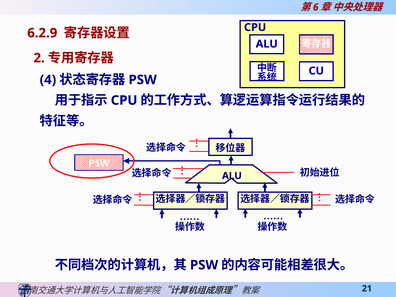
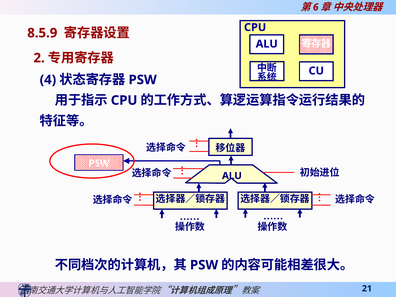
6.2.9: 6.2.9 -> 8.5.9
